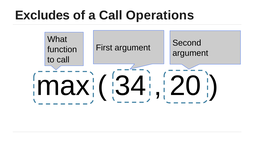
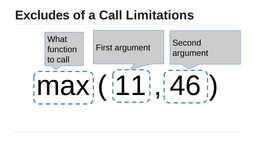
Operations: Operations -> Limitations
34: 34 -> 11
20: 20 -> 46
